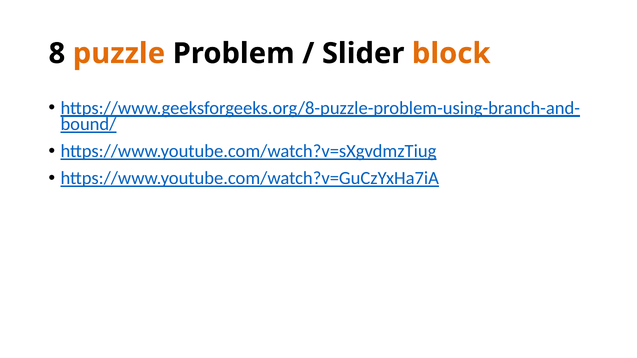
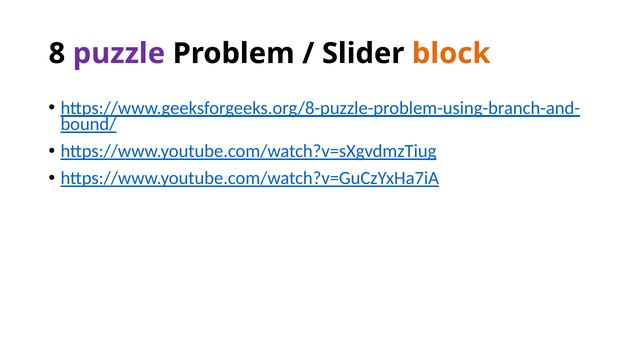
puzzle colour: orange -> purple
